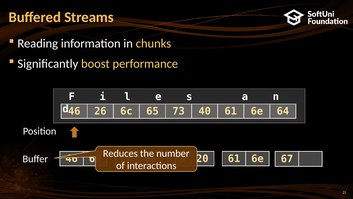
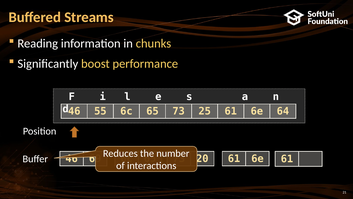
26: 26 -> 55
40: 40 -> 25
6e 67: 67 -> 61
